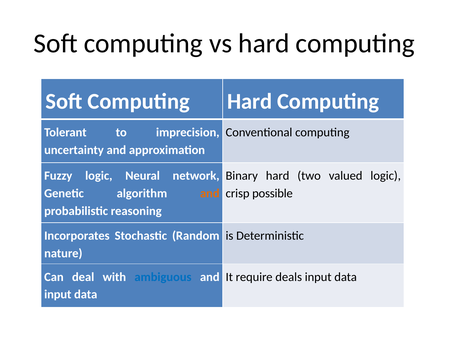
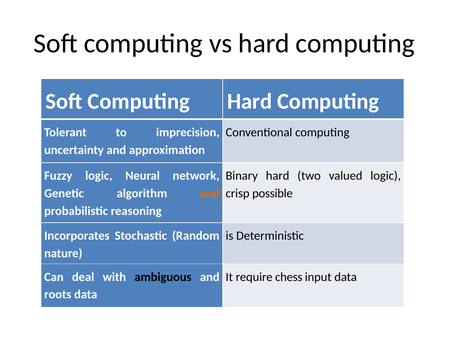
ambiguous colour: blue -> black
deals: deals -> chess
input at (58, 294): input -> roots
